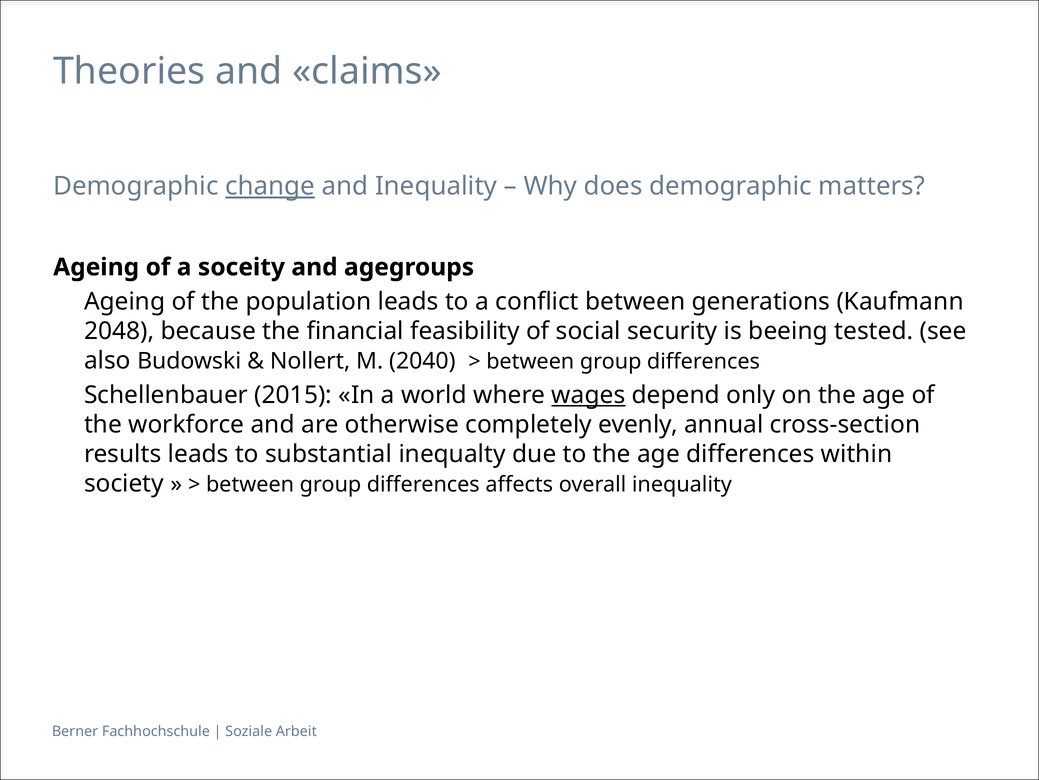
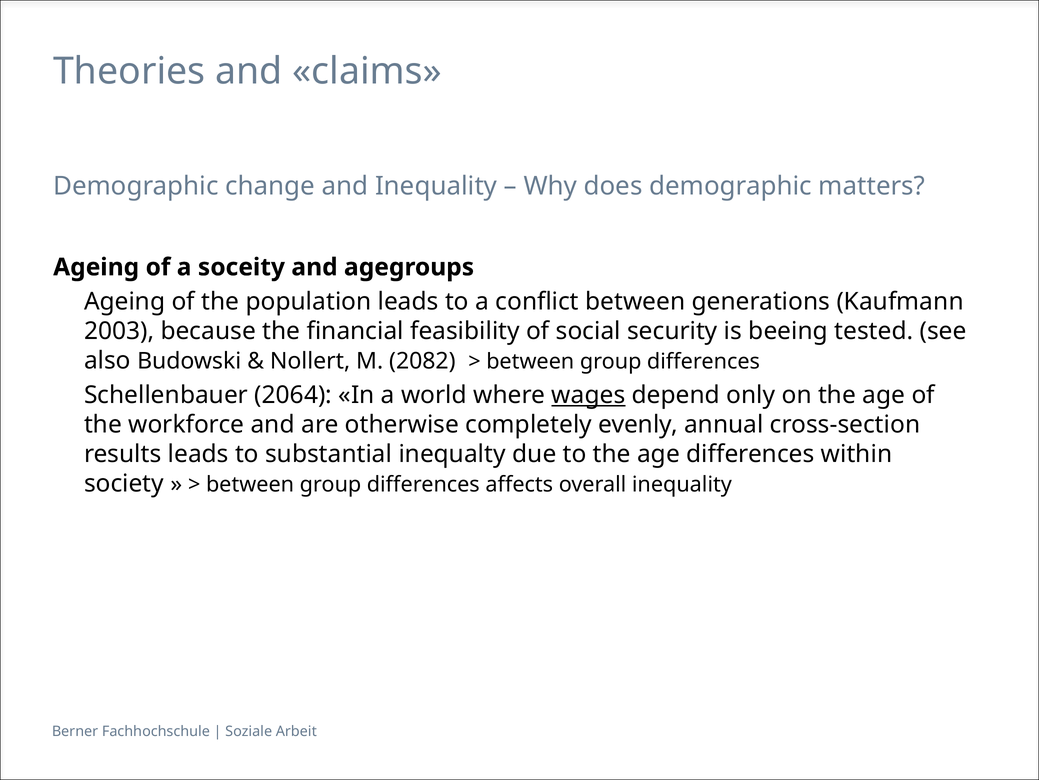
change underline: present -> none
2048: 2048 -> 2003
2040: 2040 -> 2082
2015: 2015 -> 2064
